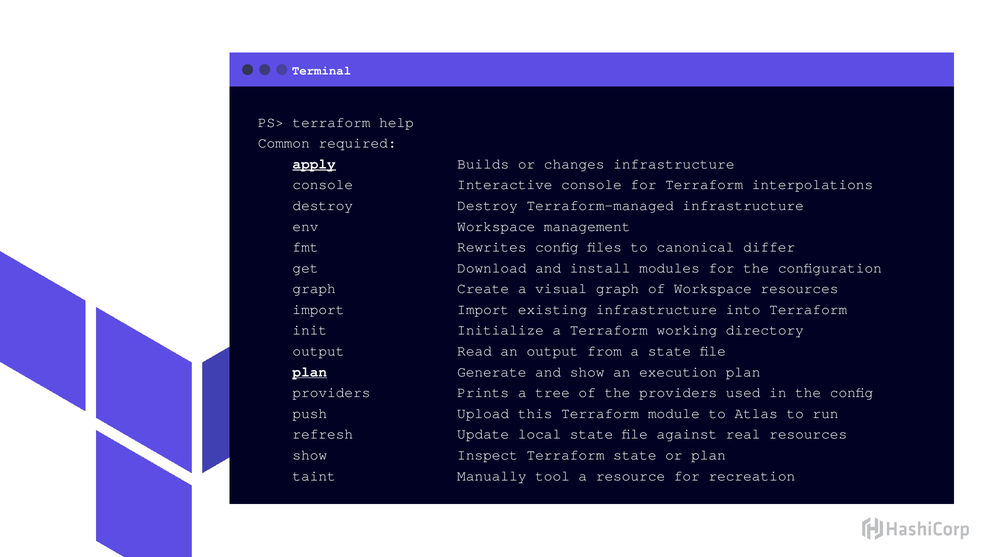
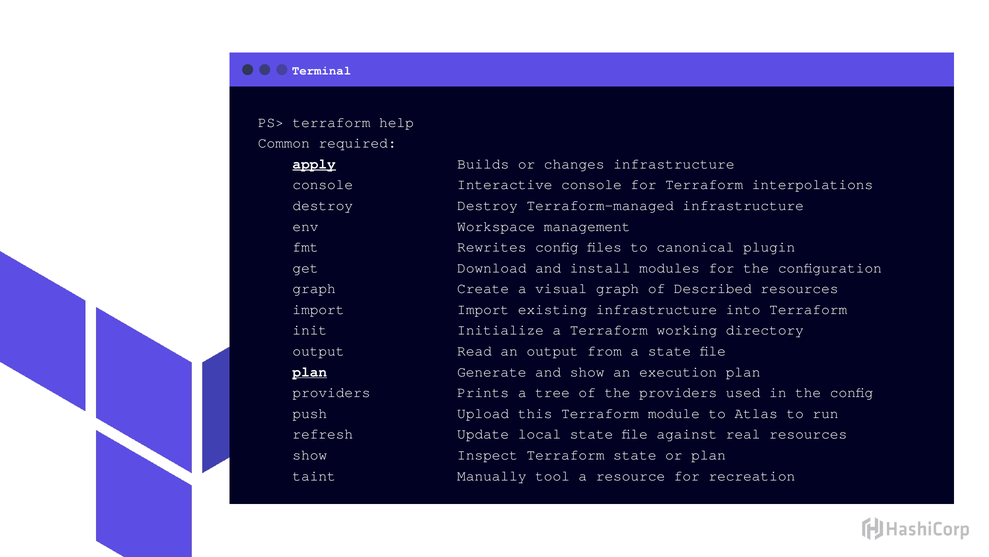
differ: differ -> plugin
of Workspace: Workspace -> Described
